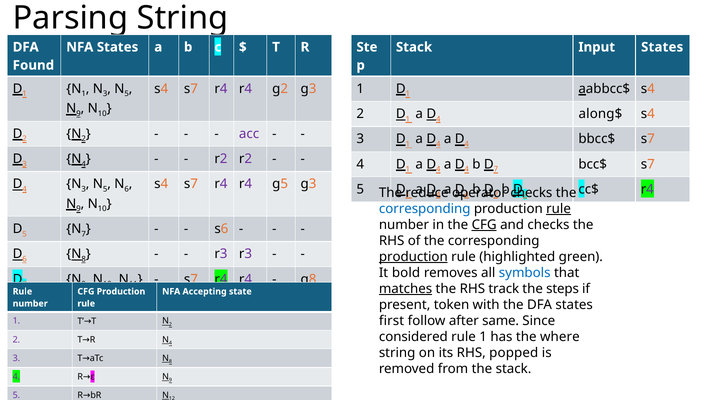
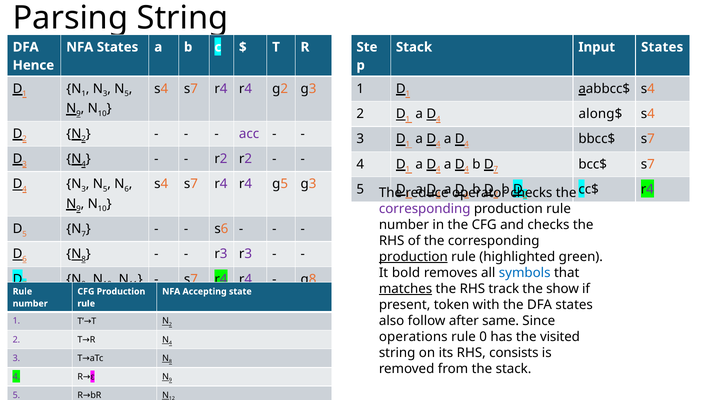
Found: Found -> Hence
corresponding at (425, 209) colour: blue -> purple
rule at (559, 209) underline: present -> none
CFG at (484, 225) underline: present -> none
steps: steps -> show
first: first -> also
considered: considered -> operations
rule 1: 1 -> 0
where: where -> visited
popped: popped -> consists
